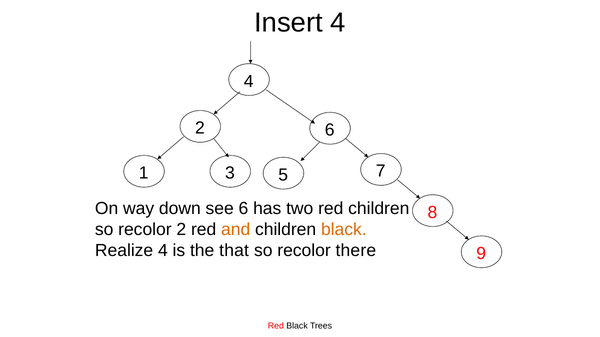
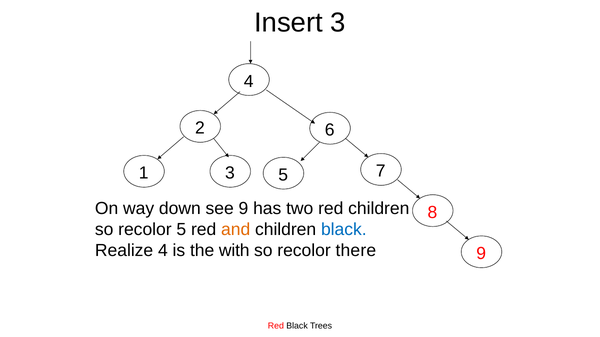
Insert 4: 4 -> 3
see 6: 6 -> 9
recolor 2: 2 -> 5
black at (344, 230) colour: orange -> blue
that: that -> with
